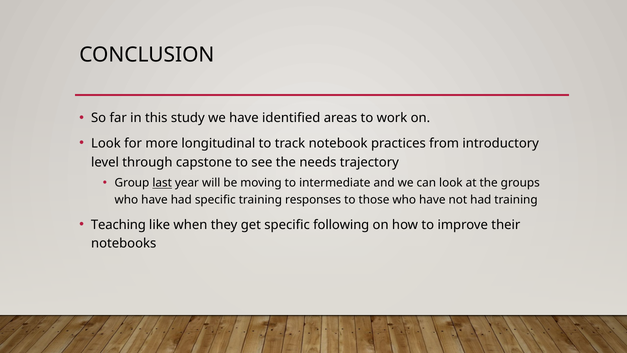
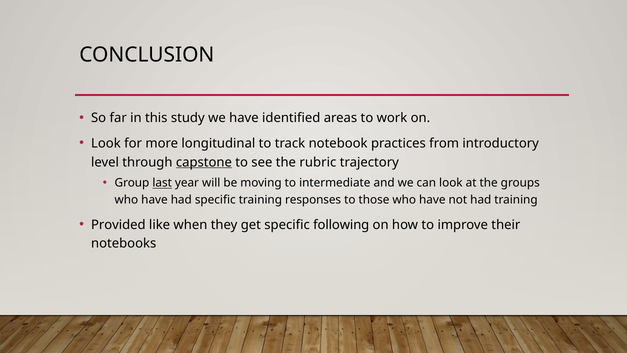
capstone underline: none -> present
needs: needs -> rubric
Teaching: Teaching -> Provided
